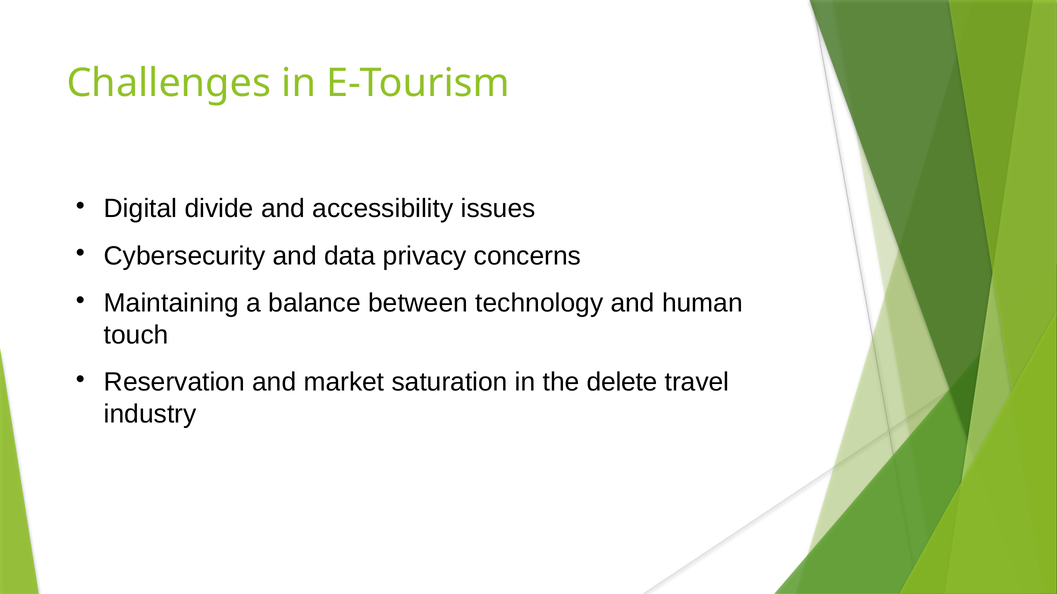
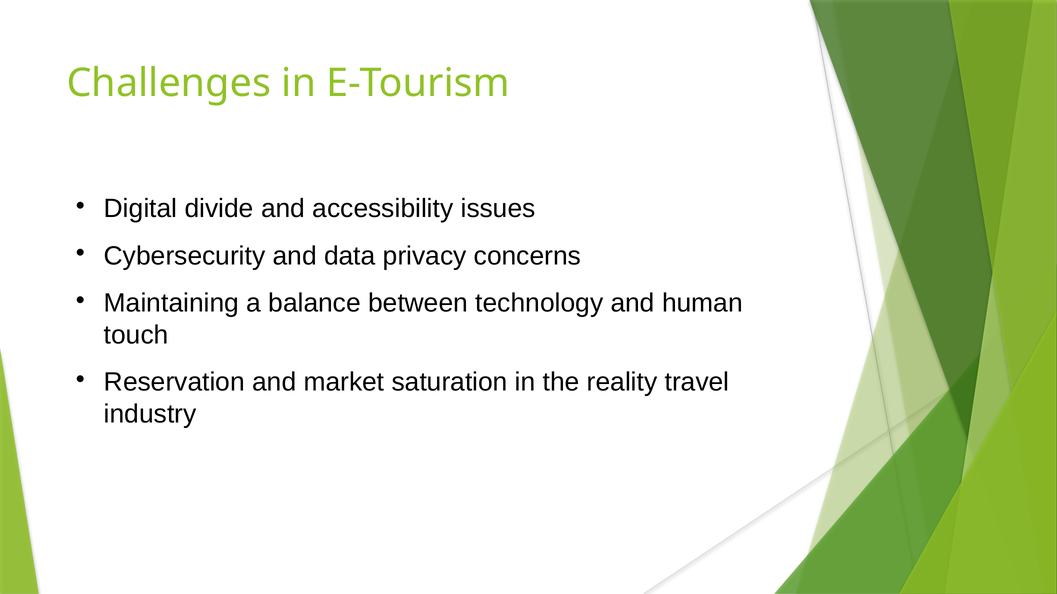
delete: delete -> reality
